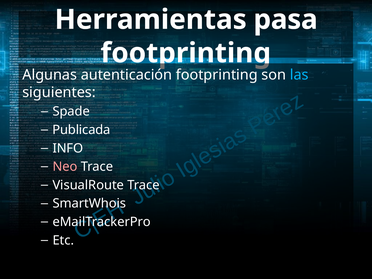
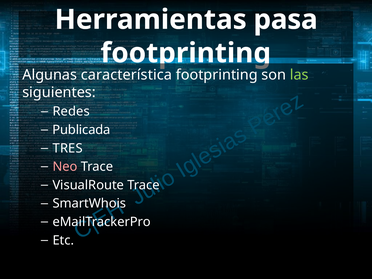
autenticación: autenticación -> característica
las colour: light blue -> light green
Spade: Spade -> Redes
INFO: INFO -> TRES
